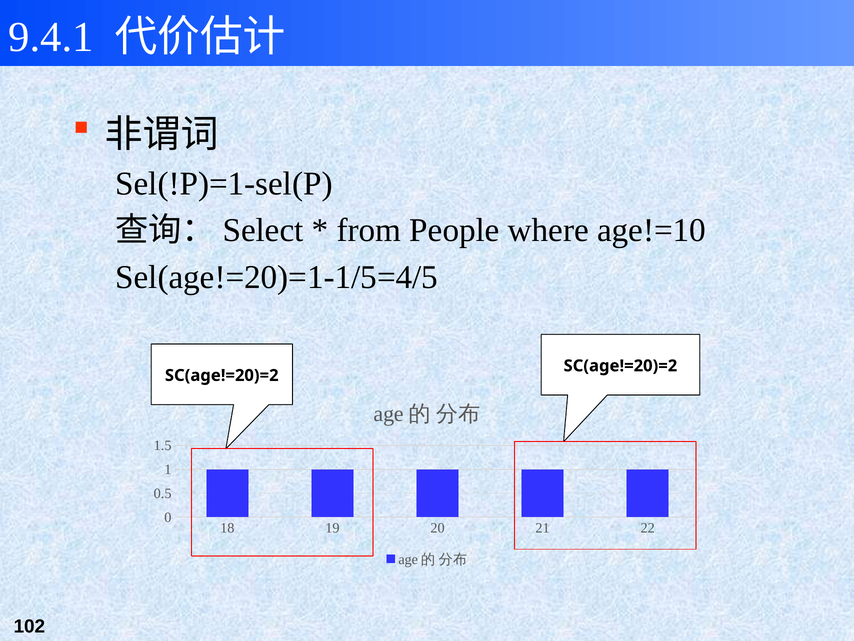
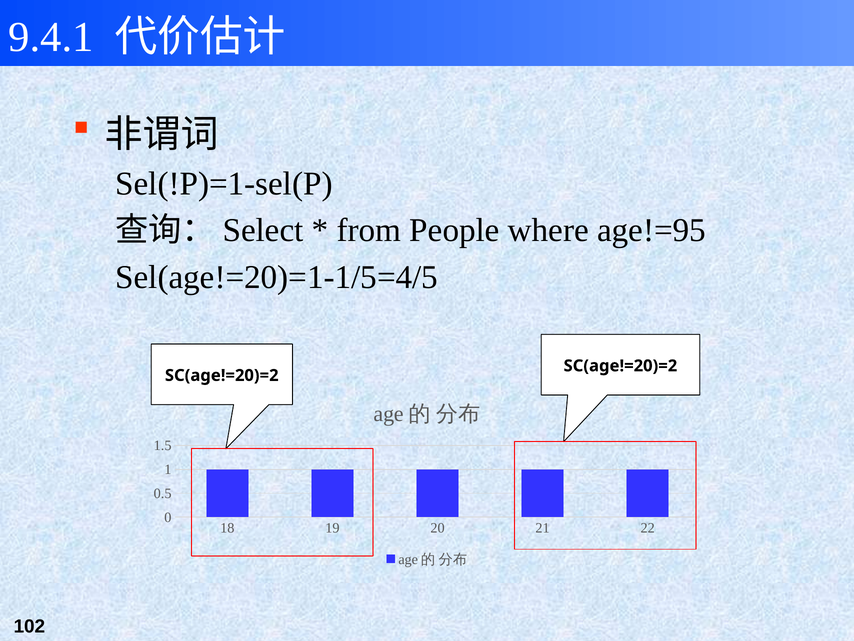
age!=10: age!=10 -> age!=95
